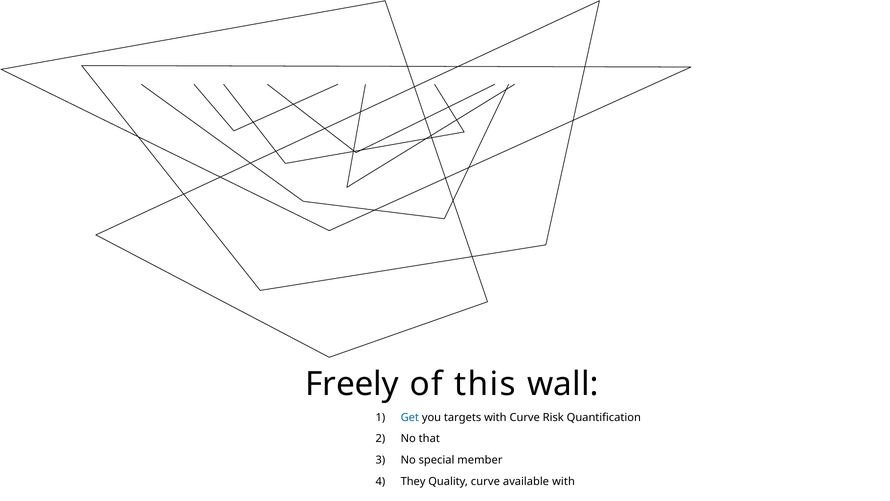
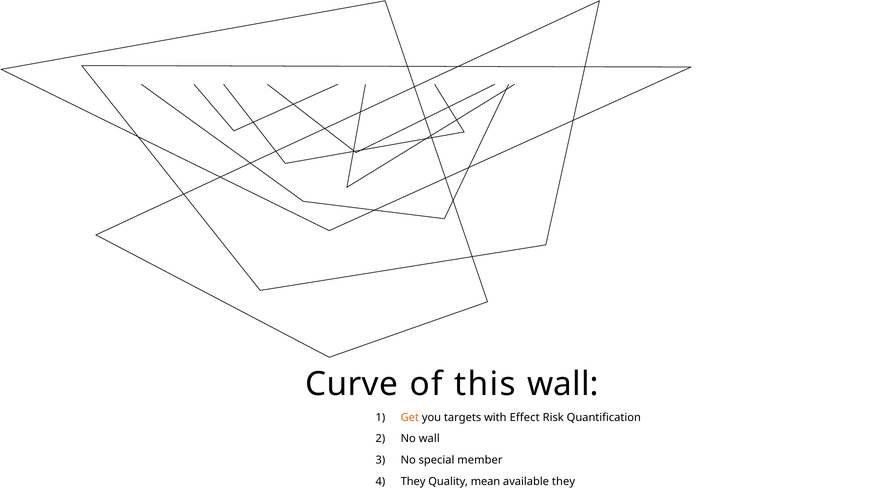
Freely: Freely -> Curve
Get colour: blue -> orange
with Curve: Curve -> Effect
No that: that -> wall
Quality curve: curve -> mean
available with: with -> they
